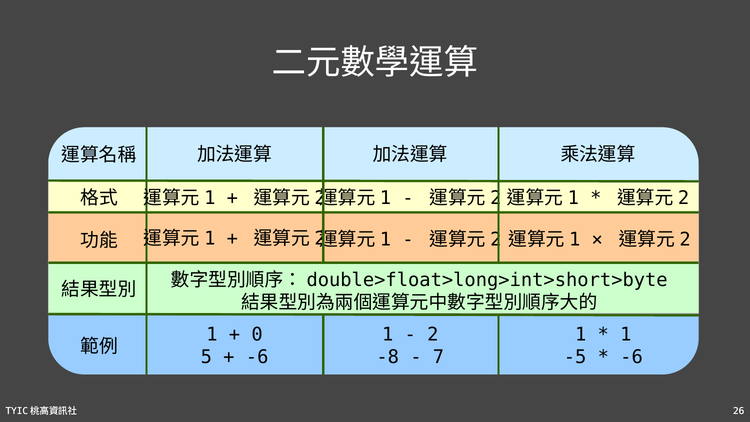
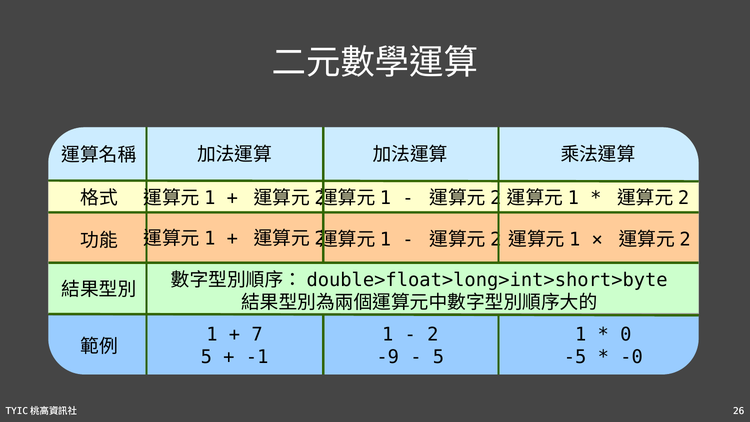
0: 0 -> 7
1 at (626, 335): 1 -> 0
-6 at (257, 357): -6 -> -1
-8: -8 -> -9
7 at (438, 357): 7 -> 5
-6 at (632, 357): -6 -> -0
